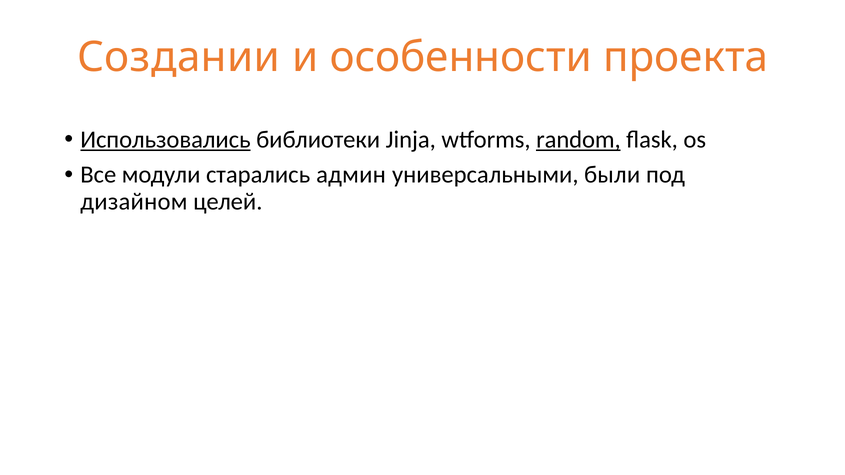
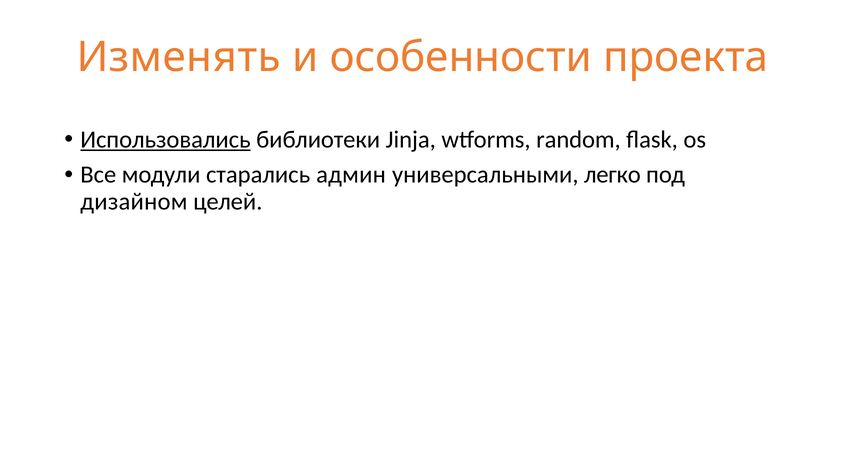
Создании: Создании -> Изменять
random underline: present -> none
были: были -> легко
